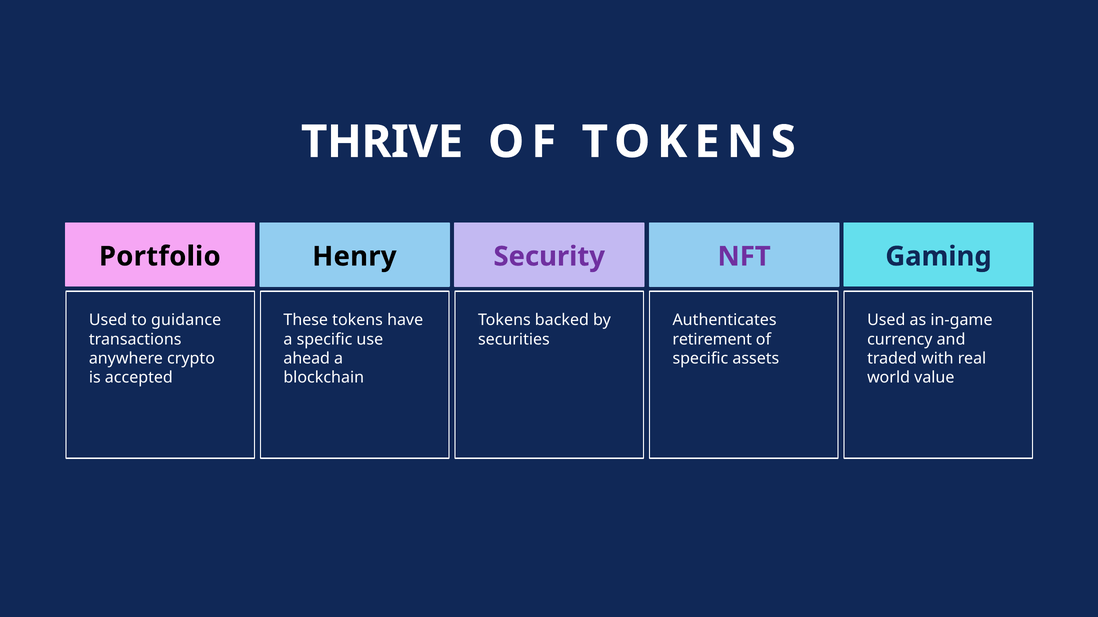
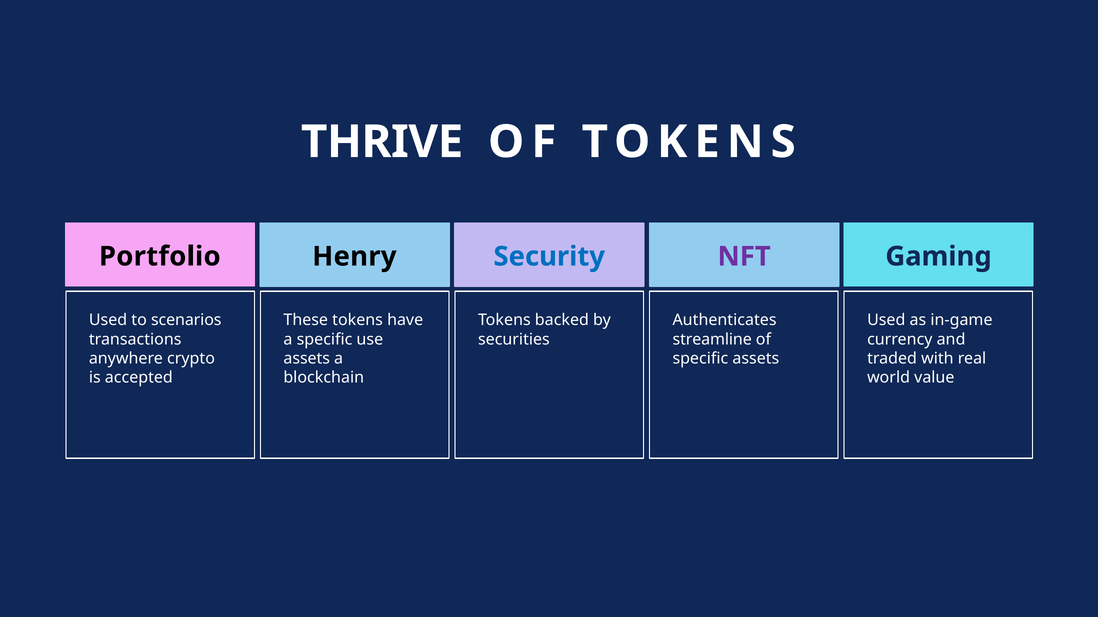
Security colour: purple -> blue
guidance: guidance -> scenarios
retirement: retirement -> streamline
ahead at (307, 359): ahead -> assets
